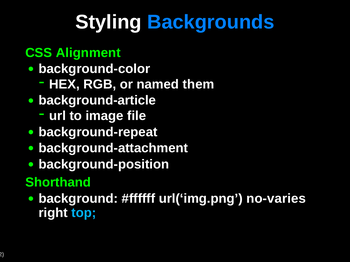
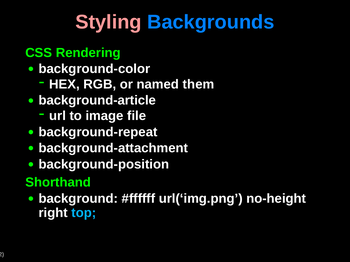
Styling colour: white -> pink
Alignment: Alignment -> Rendering
no-varies: no-varies -> no-height
